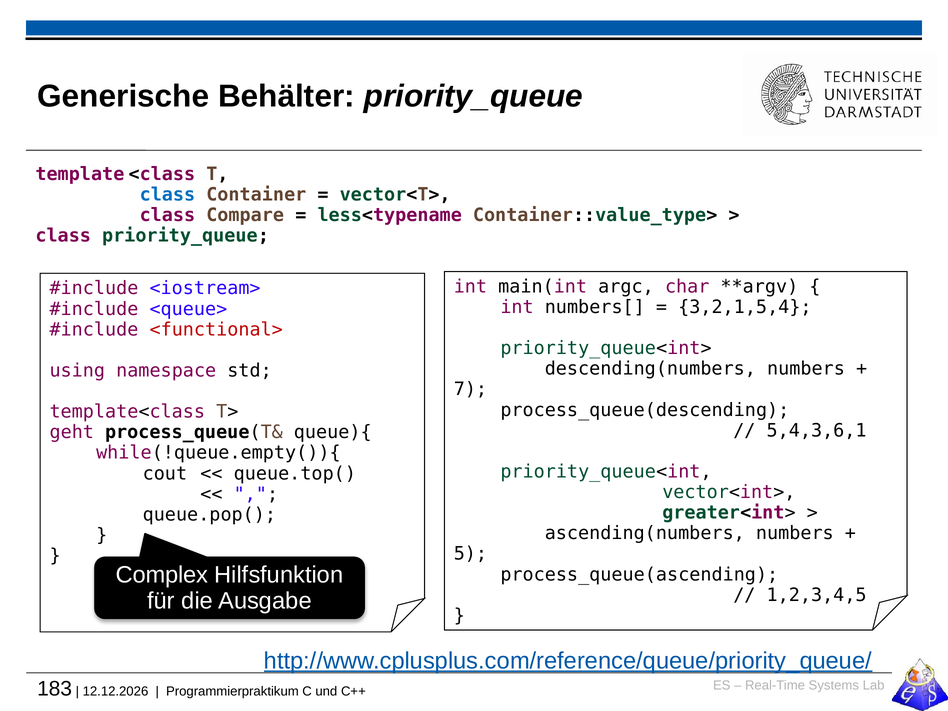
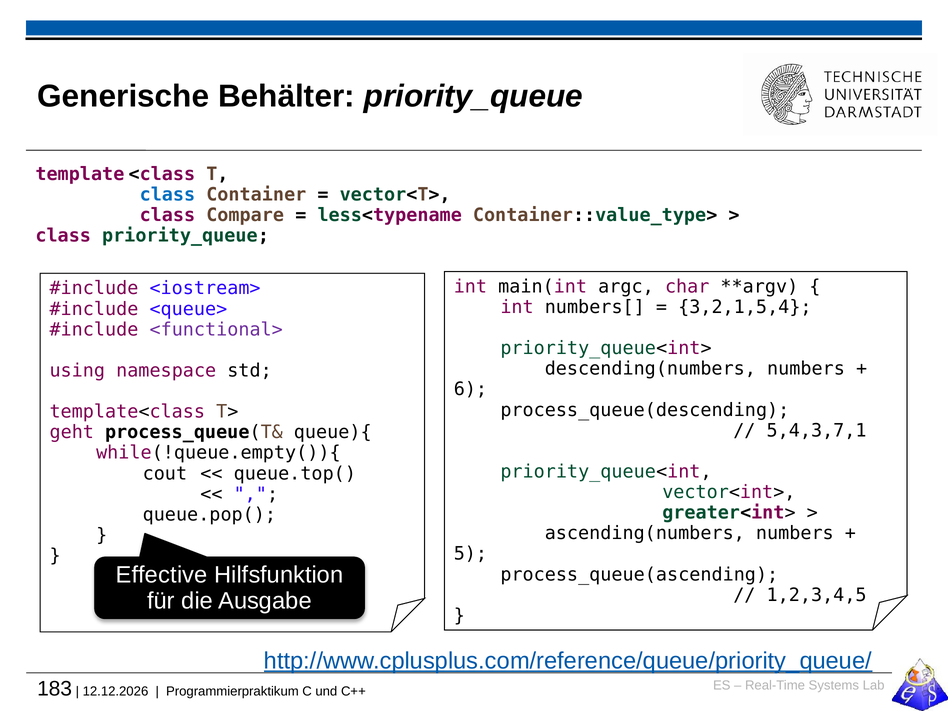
<functional> colour: red -> purple
7: 7 -> 6
5,4,3,6,1: 5,4,3,6,1 -> 5,4,3,7,1
Complex: Complex -> Effective
